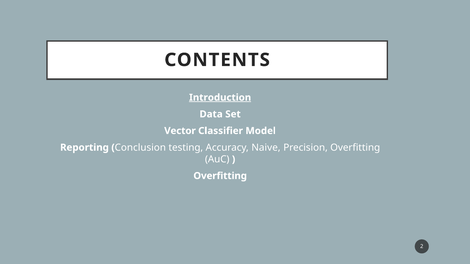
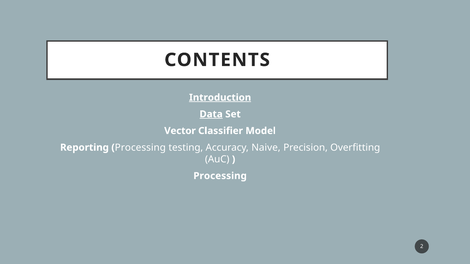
Data underline: none -> present
Conclusion at (140, 148): Conclusion -> Processing
Overfitting at (220, 176): Overfitting -> Processing
